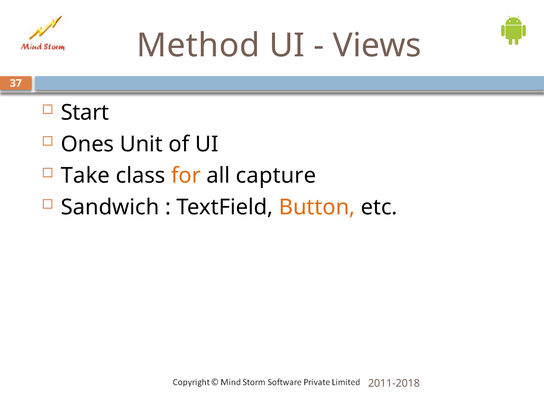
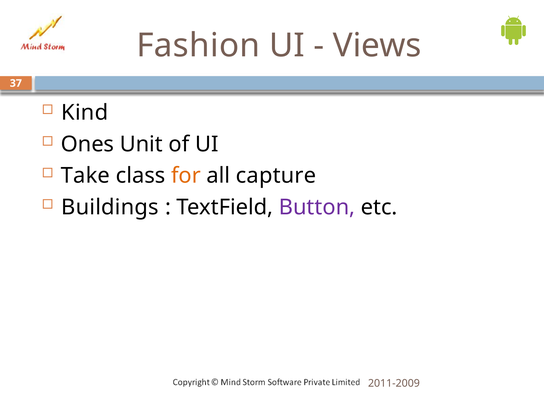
Method: Method -> Fashion
Start: Start -> Kind
Sandwich: Sandwich -> Buildings
Button colour: orange -> purple
2011-2018: 2011-2018 -> 2011-2009
